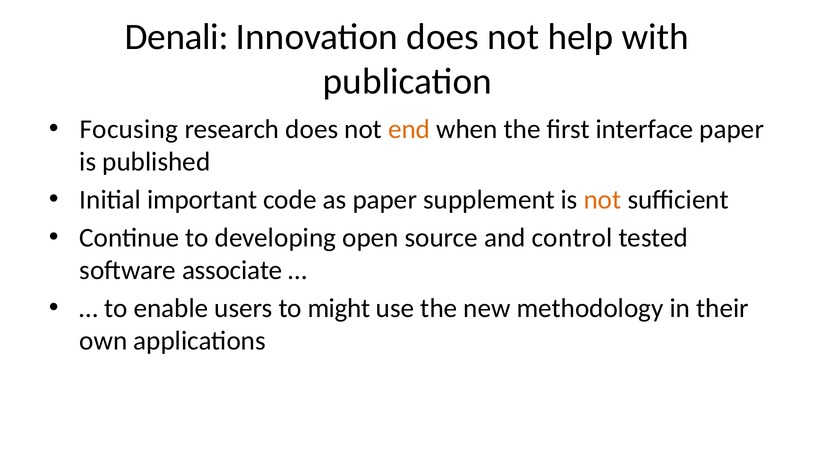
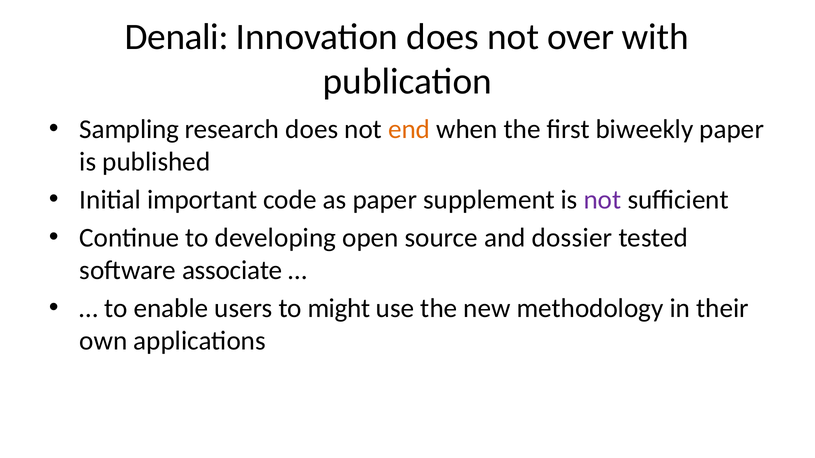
help: help -> over
Focusing: Focusing -> Sampling
interface: interface -> biweekly
not at (603, 200) colour: orange -> purple
control: control -> dossier
